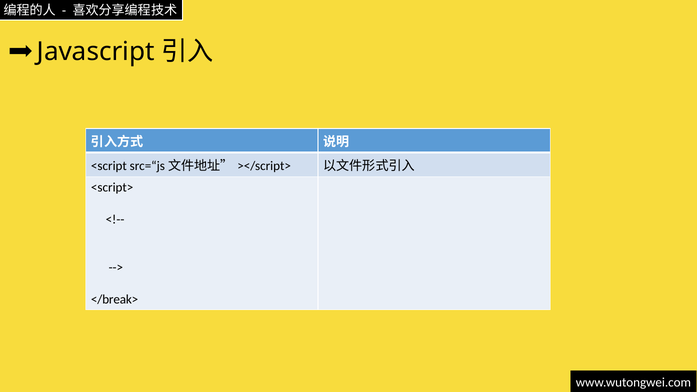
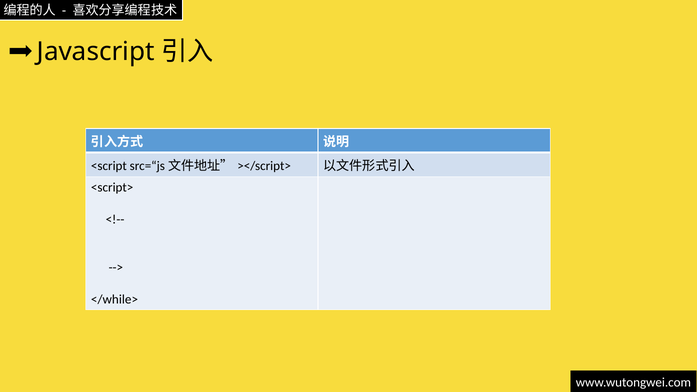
</break>: </break> -> </while>
